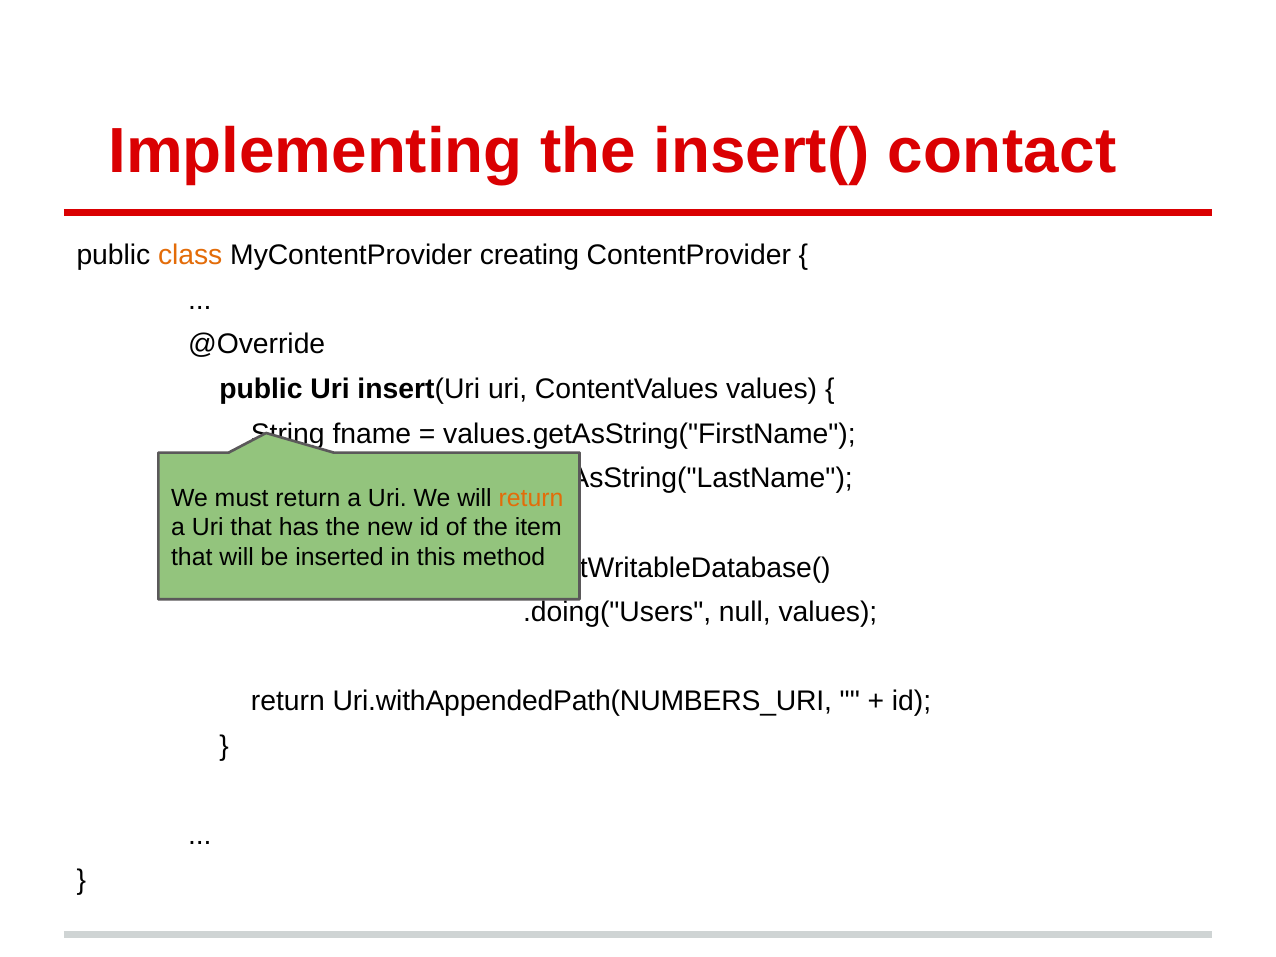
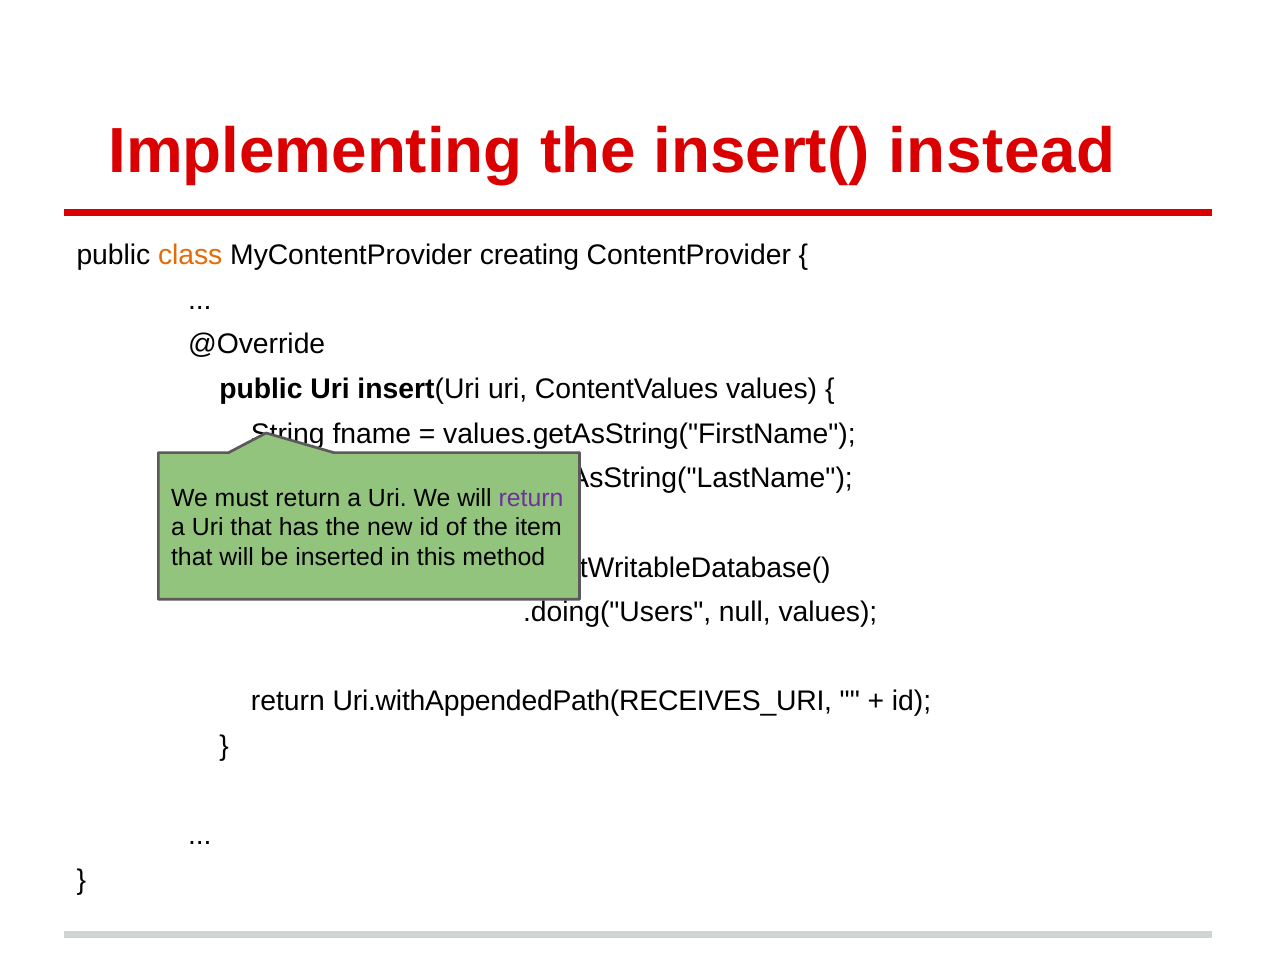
contact: contact -> instead
return at (531, 498) colour: orange -> purple
Uri.withAppendedPath(NUMBERS_URI: Uri.withAppendedPath(NUMBERS_URI -> Uri.withAppendedPath(RECEIVES_URI
